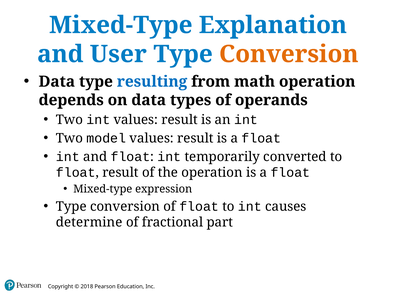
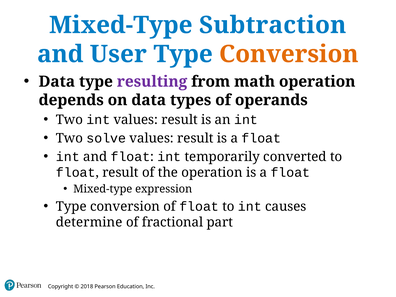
Explanation: Explanation -> Subtraction
resulting colour: blue -> purple
model: model -> solve
